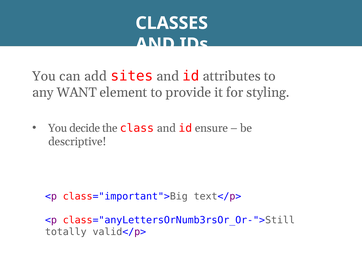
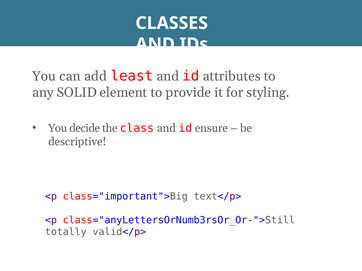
sites: sites -> least
WANT: WANT -> SOLID
